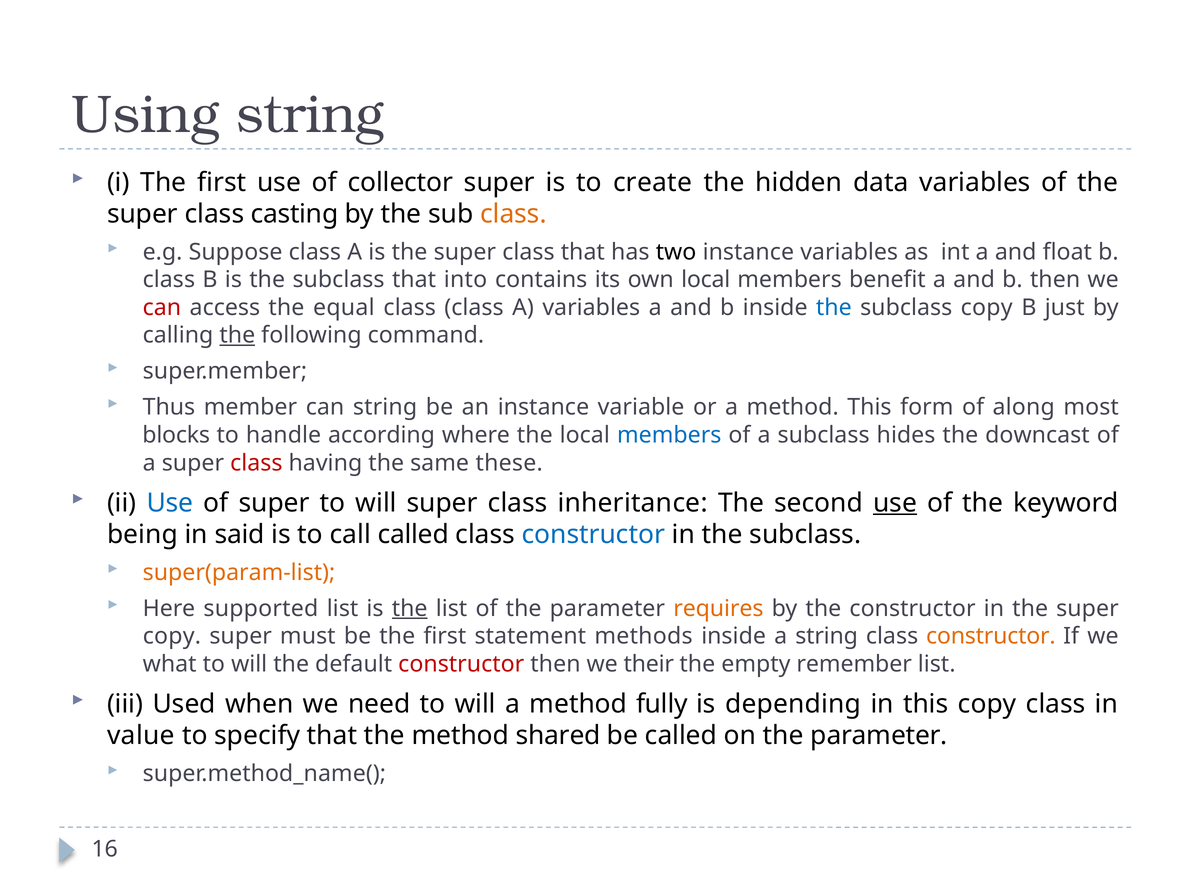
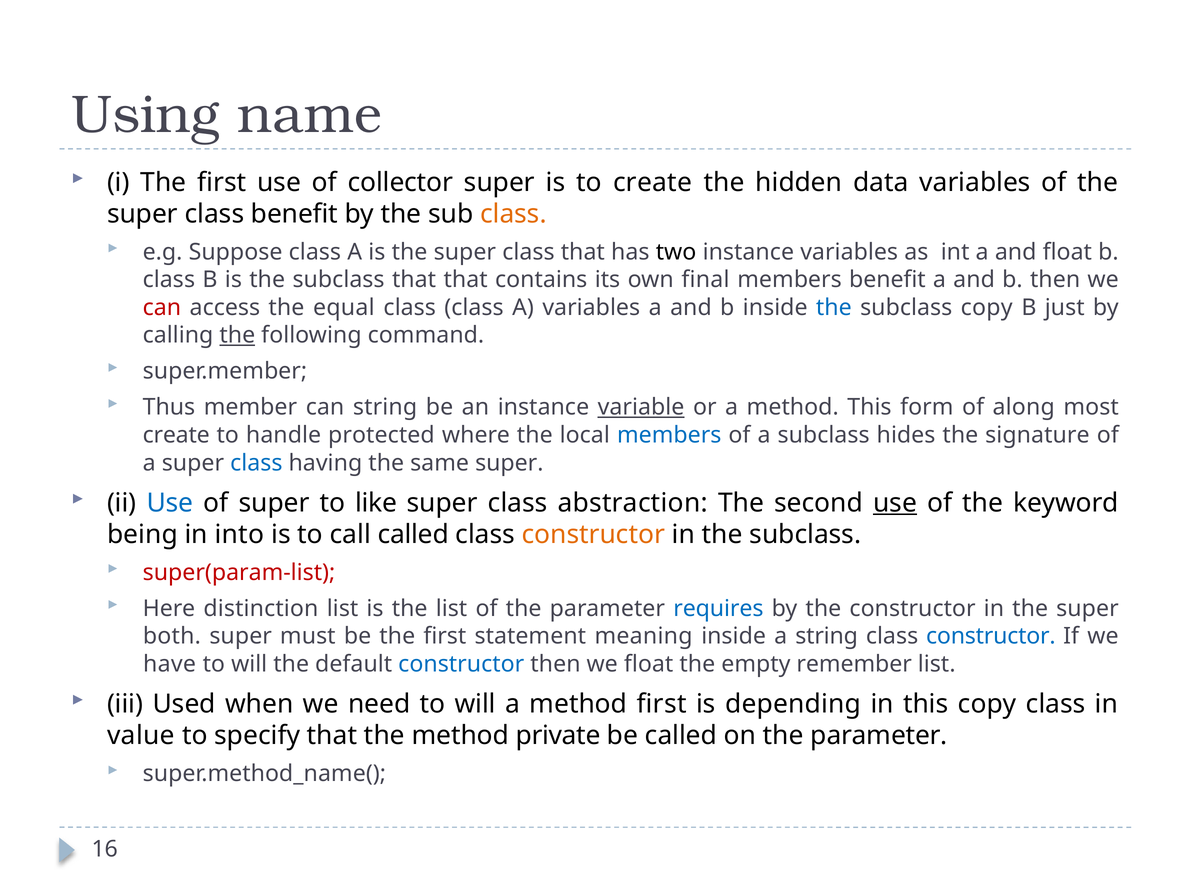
Using string: string -> name
class casting: casting -> benefit
that into: into -> that
own local: local -> final
variable underline: none -> present
blocks at (176, 435): blocks -> create
according: according -> protected
downcast: downcast -> signature
class at (256, 463) colour: red -> blue
same these: these -> super
super to will: will -> like
inheritance: inheritance -> abstraction
said: said -> into
constructor at (593, 535) colour: blue -> orange
super(param-list colour: orange -> red
supported: supported -> distinction
the at (410, 609) underline: present -> none
requires colour: orange -> blue
copy at (172, 636): copy -> both
methods: methods -> meaning
constructor at (991, 636) colour: orange -> blue
what: what -> have
constructor at (461, 664) colour: red -> blue
we their: their -> float
method fully: fully -> first
shared: shared -> private
